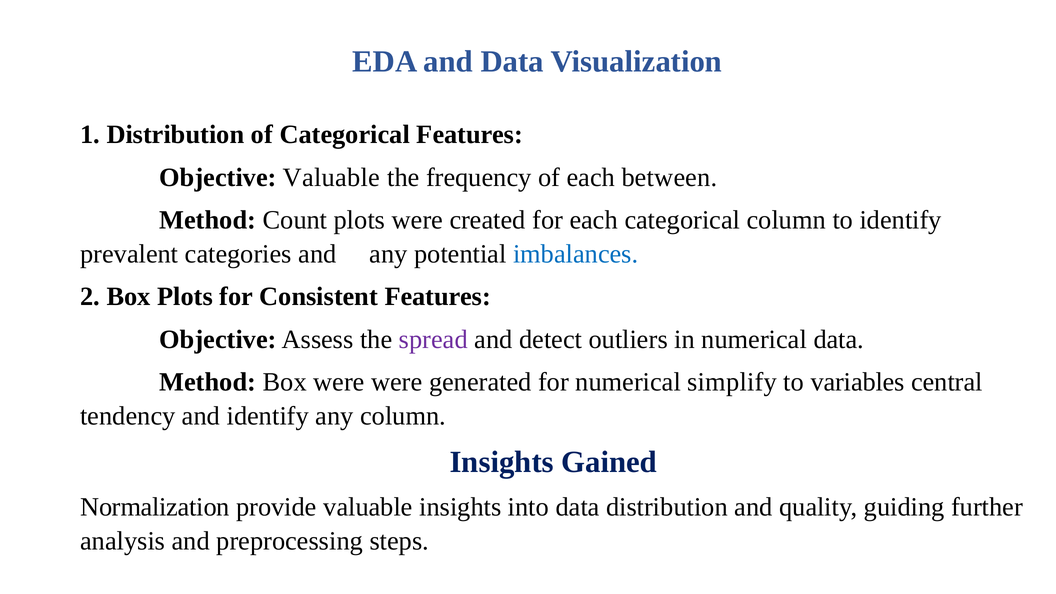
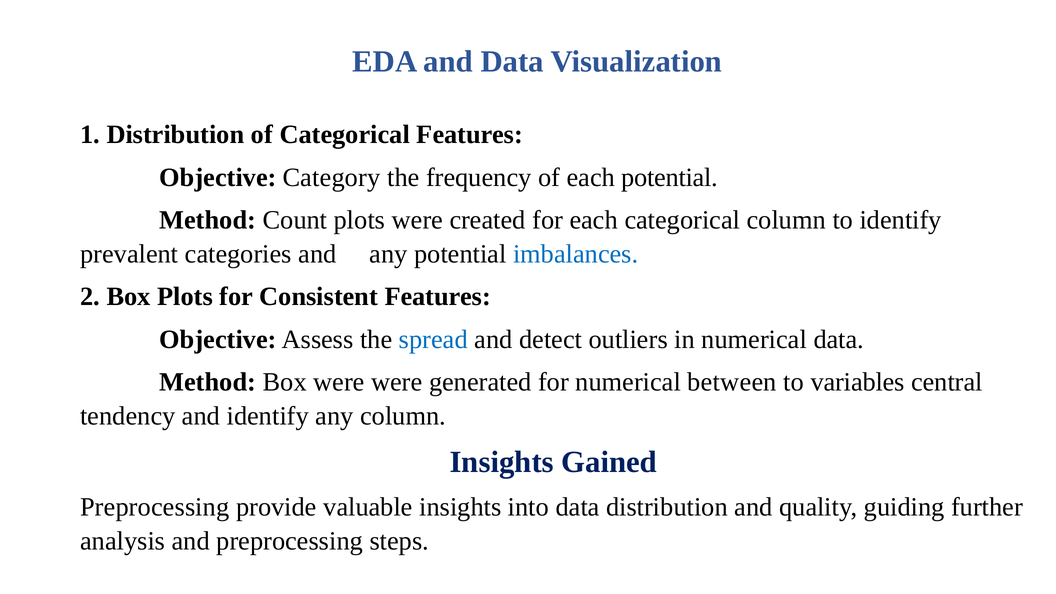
Objective Valuable: Valuable -> Category
each between: between -> potential
spread colour: purple -> blue
simplify: simplify -> between
Normalization at (155, 507): Normalization -> Preprocessing
